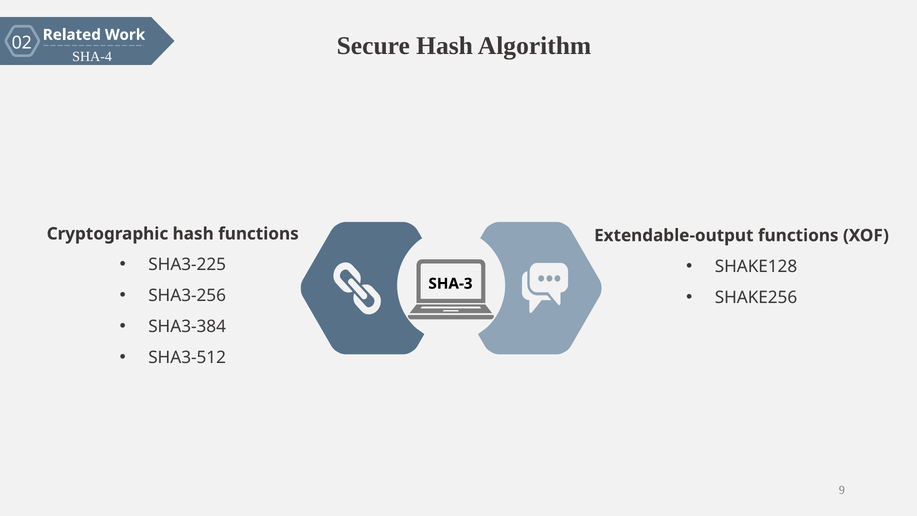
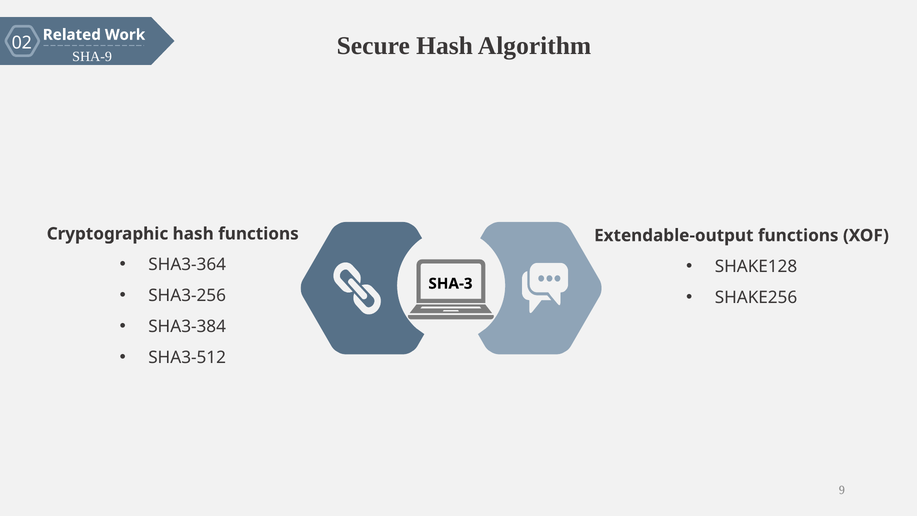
SHA-4: SHA-4 -> SHA-9
SHA3-225: SHA3-225 -> SHA3-364
